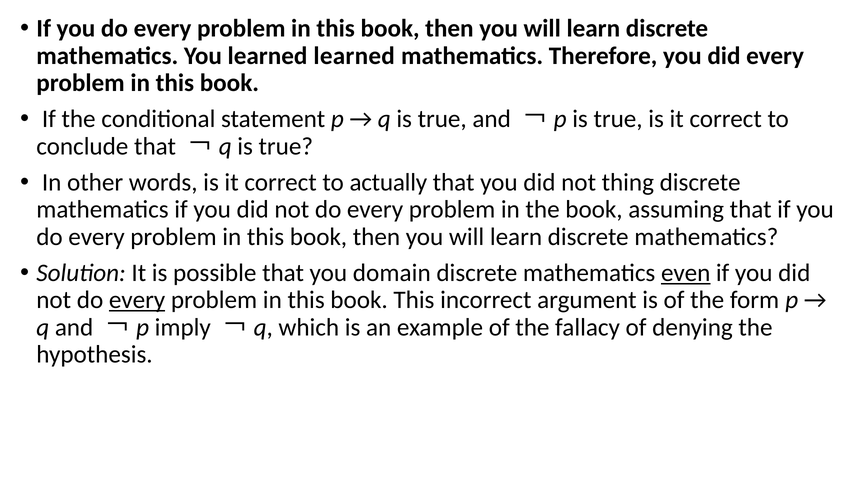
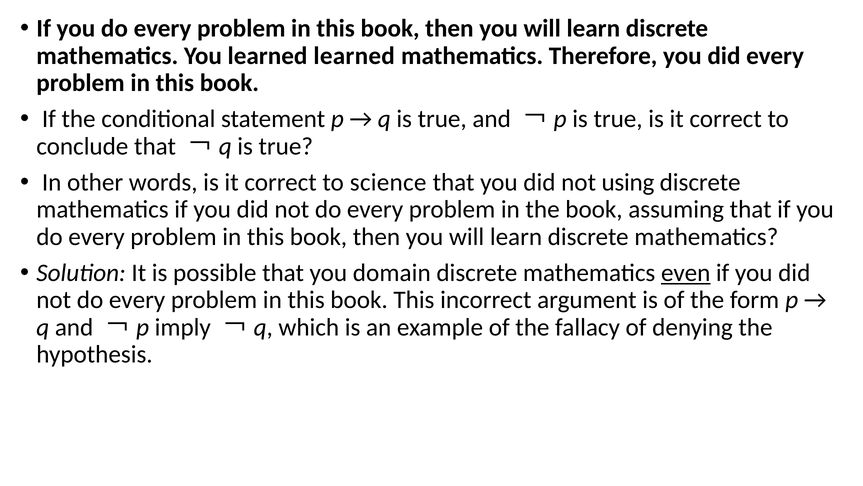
actually: actually -> science
thing: thing -> using
every at (137, 300) underline: present -> none
